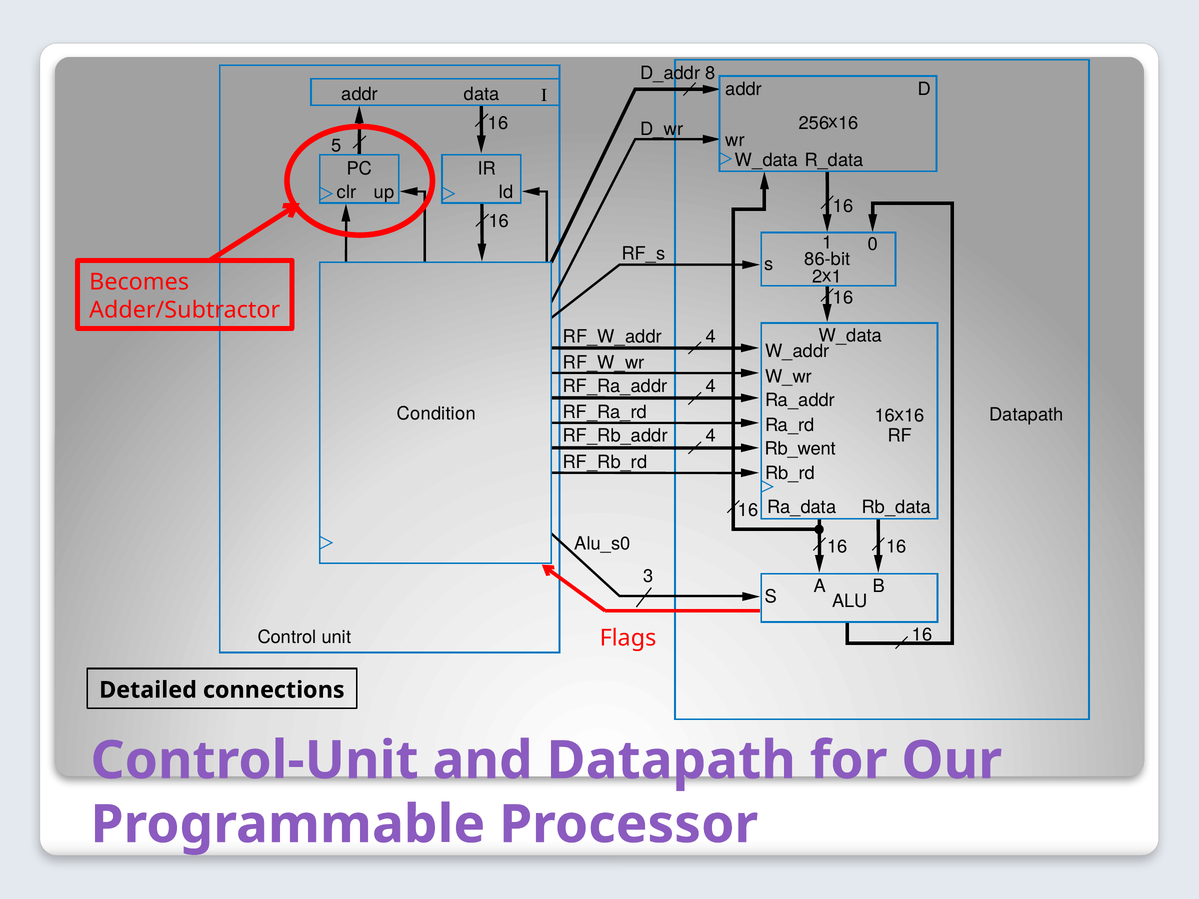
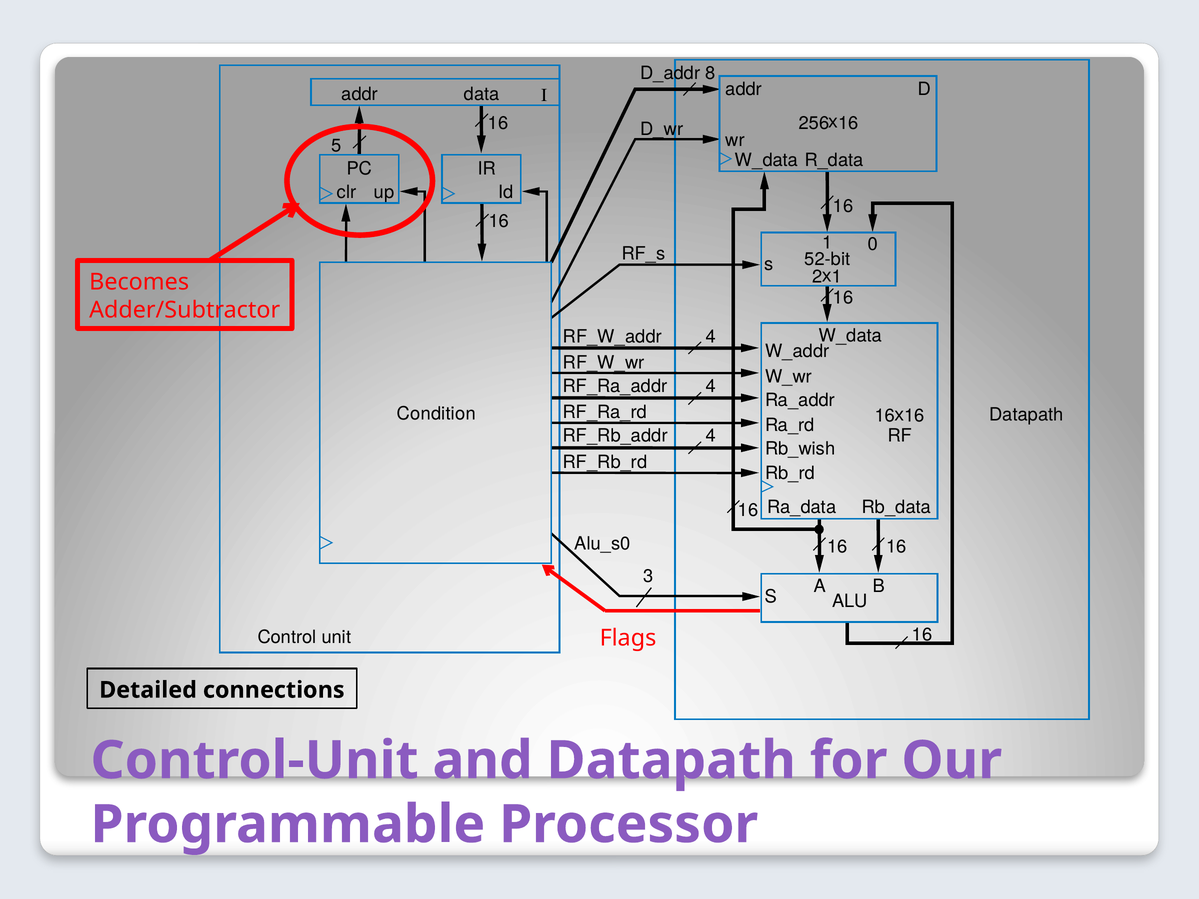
86-bit: 86-bit -> 52-bit
Rb_went: Rb_went -> Rb_wish
